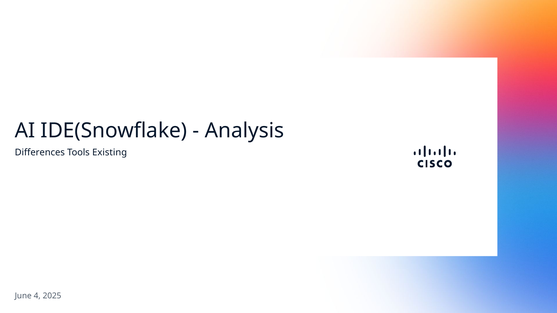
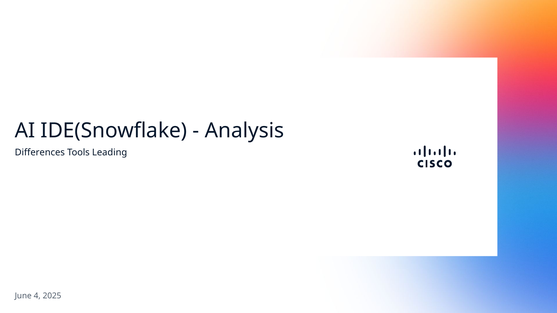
Existing: Existing -> Leading
